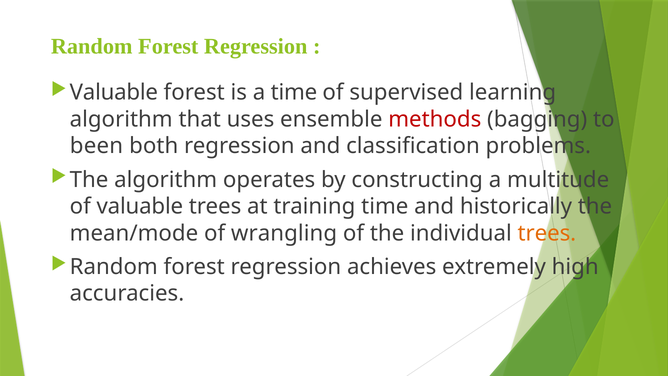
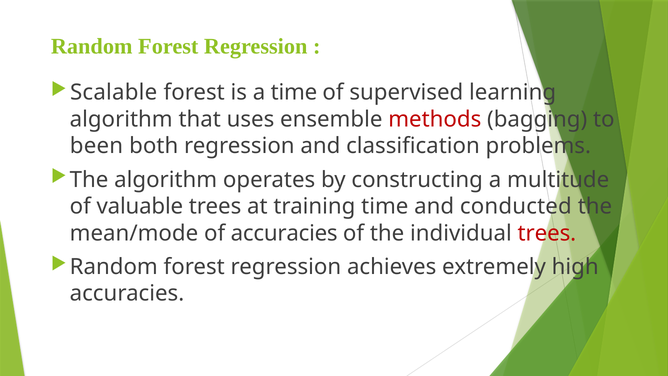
Valuable at (114, 92): Valuable -> Scalable
historically: historically -> conducted
of wrangling: wrangling -> accuracies
trees at (547, 233) colour: orange -> red
